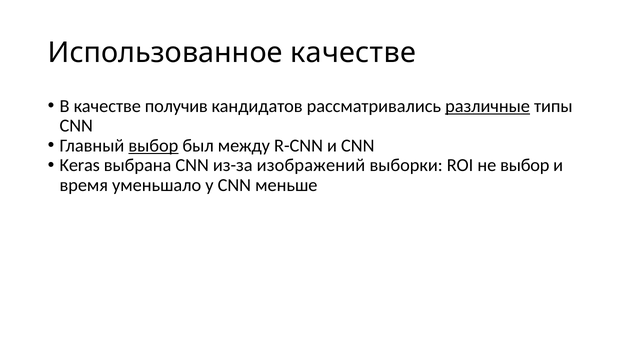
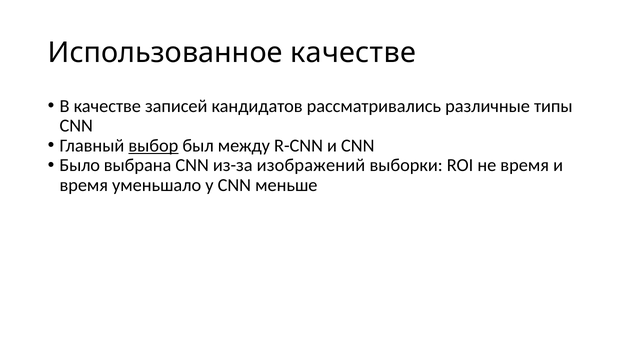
получив: получив -> записей
различные underline: present -> none
Keras: Keras -> Было
не выбор: выбор -> время
